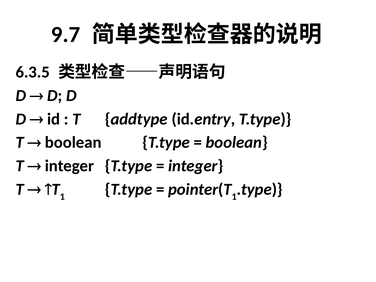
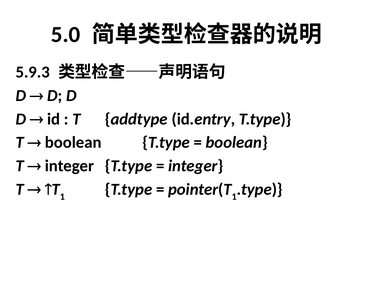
9.7: 9.7 -> 5.0
6.3.5: 6.3.5 -> 5.9.3
